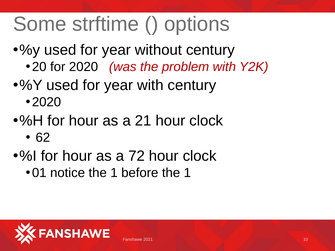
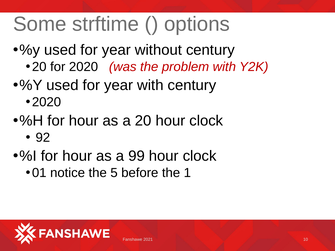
21: 21 -> 20
62: 62 -> 92
72: 72 -> 99
notice the 1: 1 -> 5
